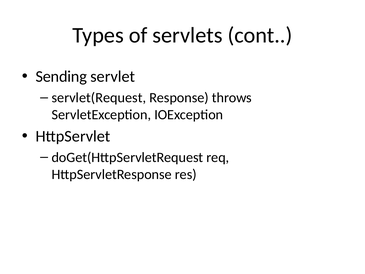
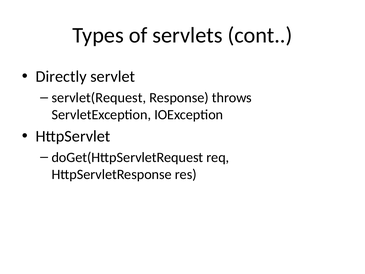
Sending: Sending -> Directly
